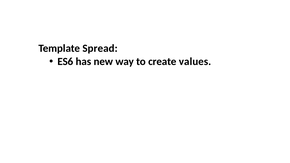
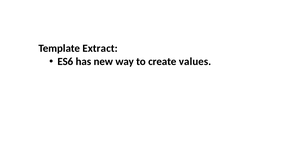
Spread: Spread -> Extract
